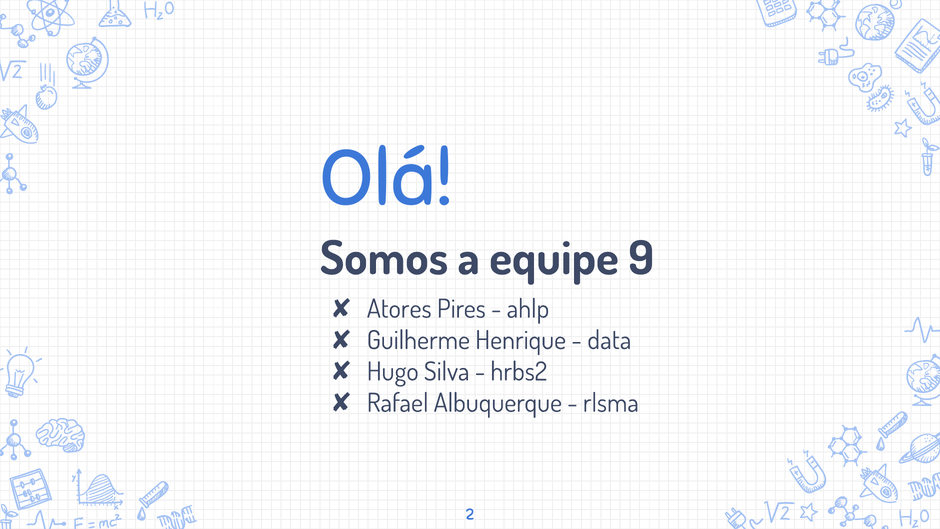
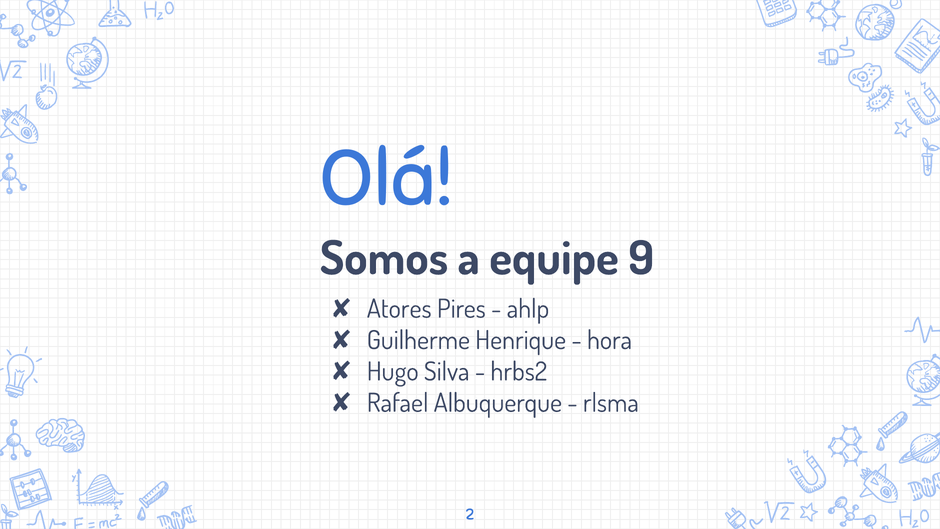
data: data -> hora
